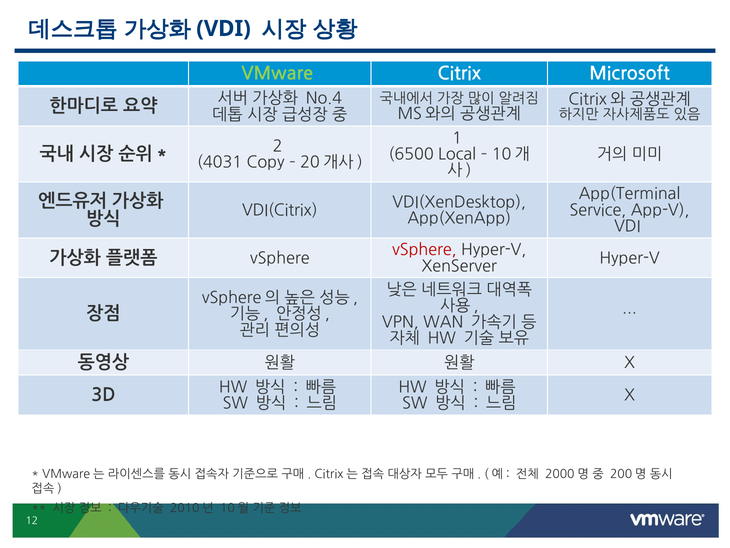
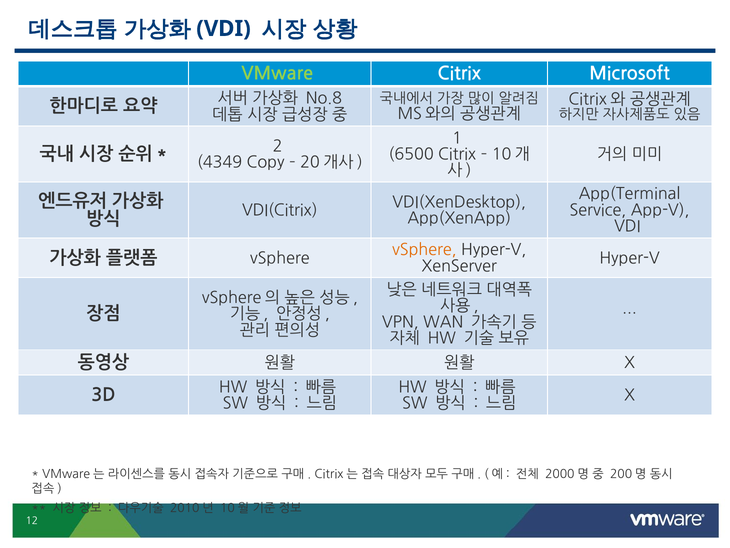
No.4: No.4 -> No.8
6500 Local: Local -> Citrix
4031: 4031 -> 4349
vSphere at (424, 250) colour: red -> orange
